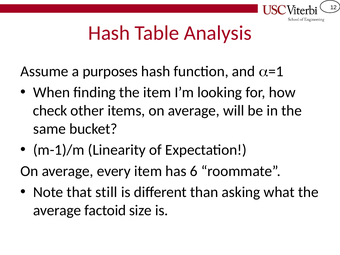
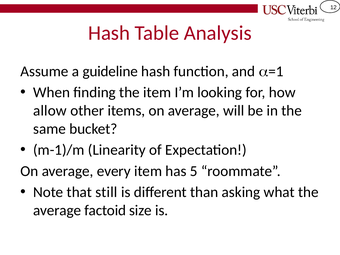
purposes: purposes -> guideline
check: check -> allow
6: 6 -> 5
